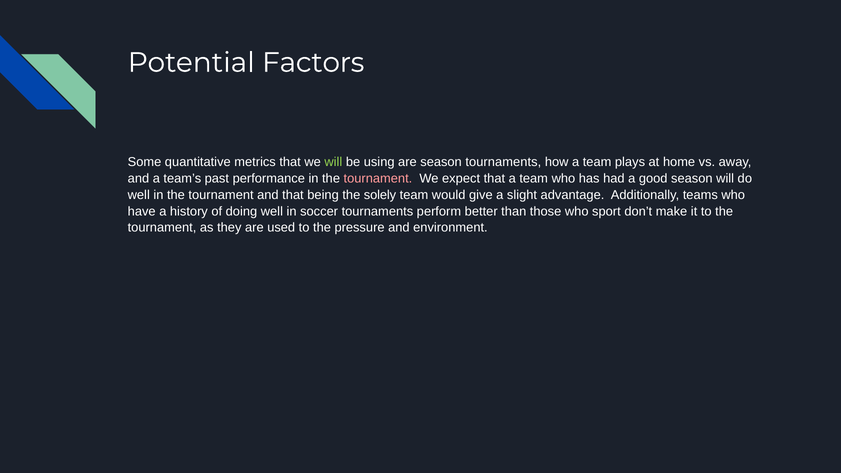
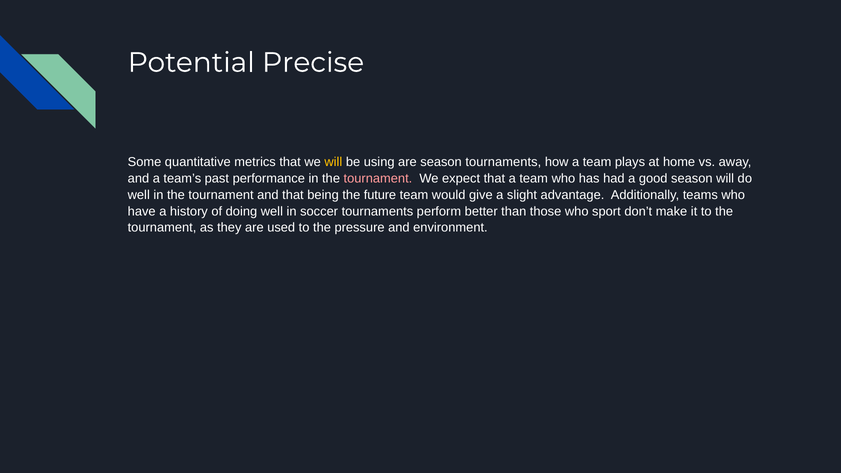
Factors: Factors -> Precise
will at (333, 162) colour: light green -> yellow
solely: solely -> future
